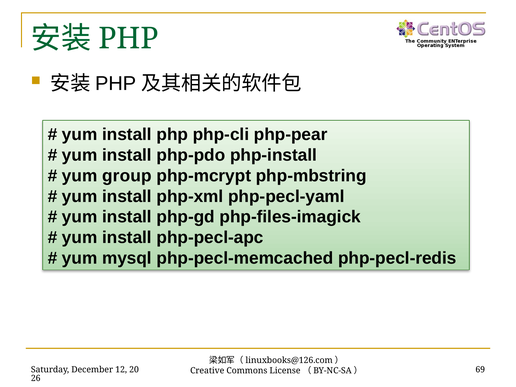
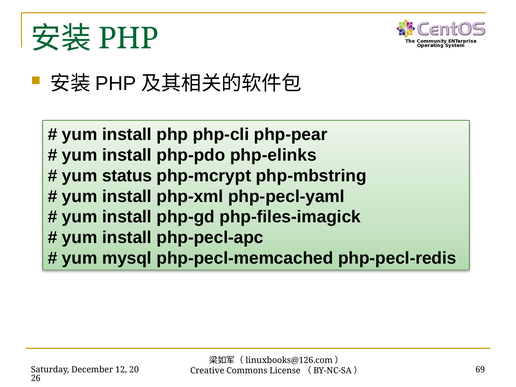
php-install: php-install -> php-elinks
group: group -> status
